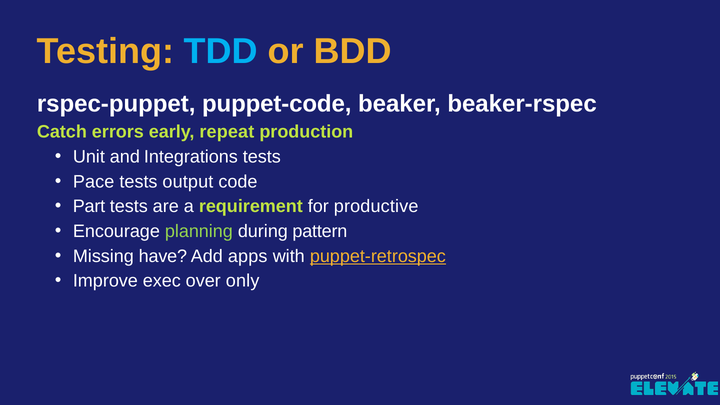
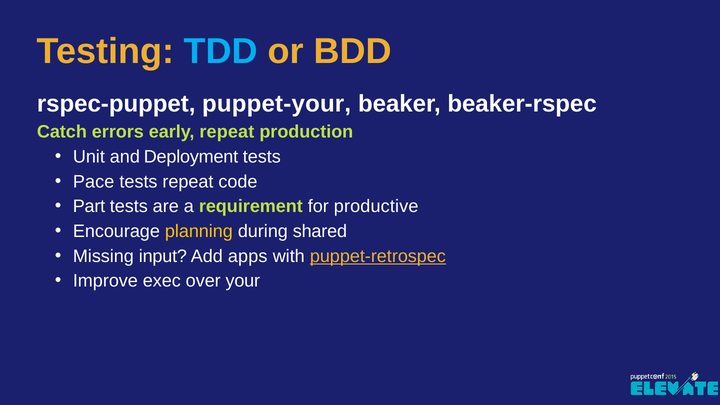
puppet-code: puppet-code -> puppet-your
Integrations: Integrations -> Deployment
tests output: output -> repeat
planning colour: light green -> yellow
pattern: pattern -> shared
have: have -> input
only: only -> your
